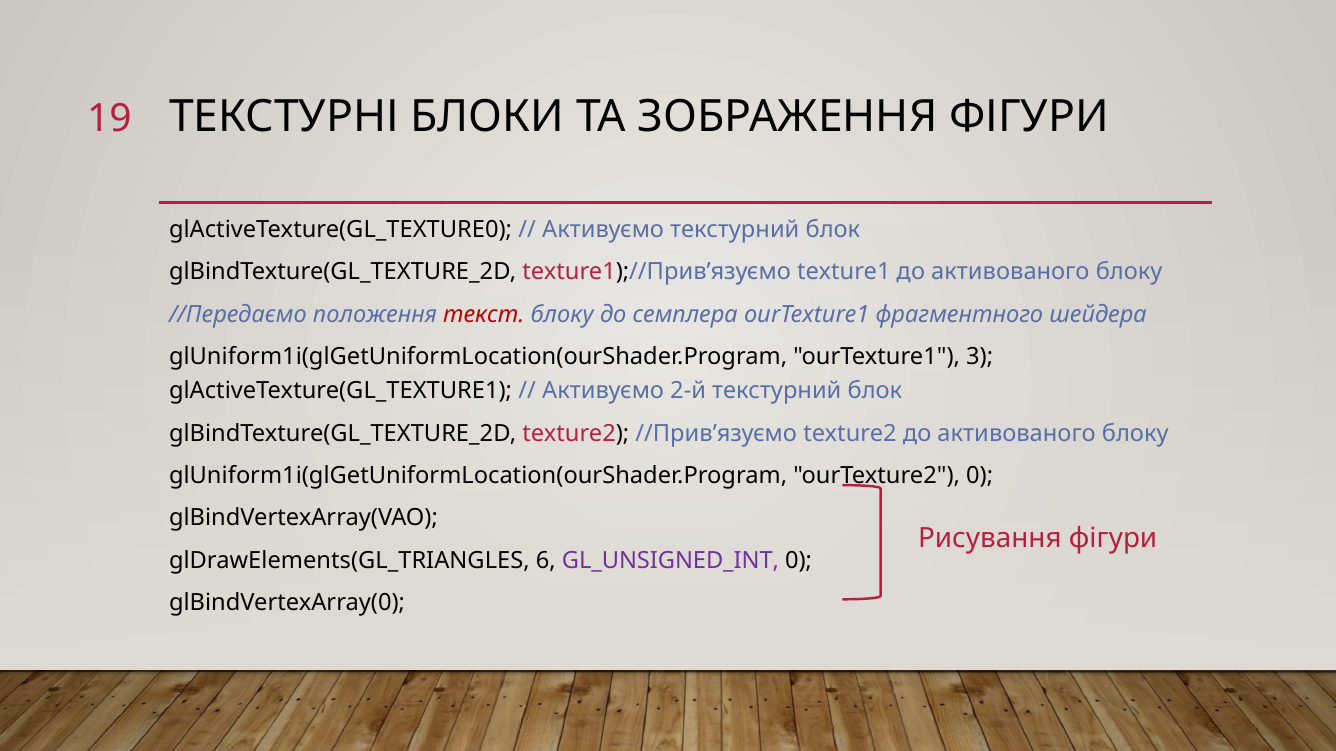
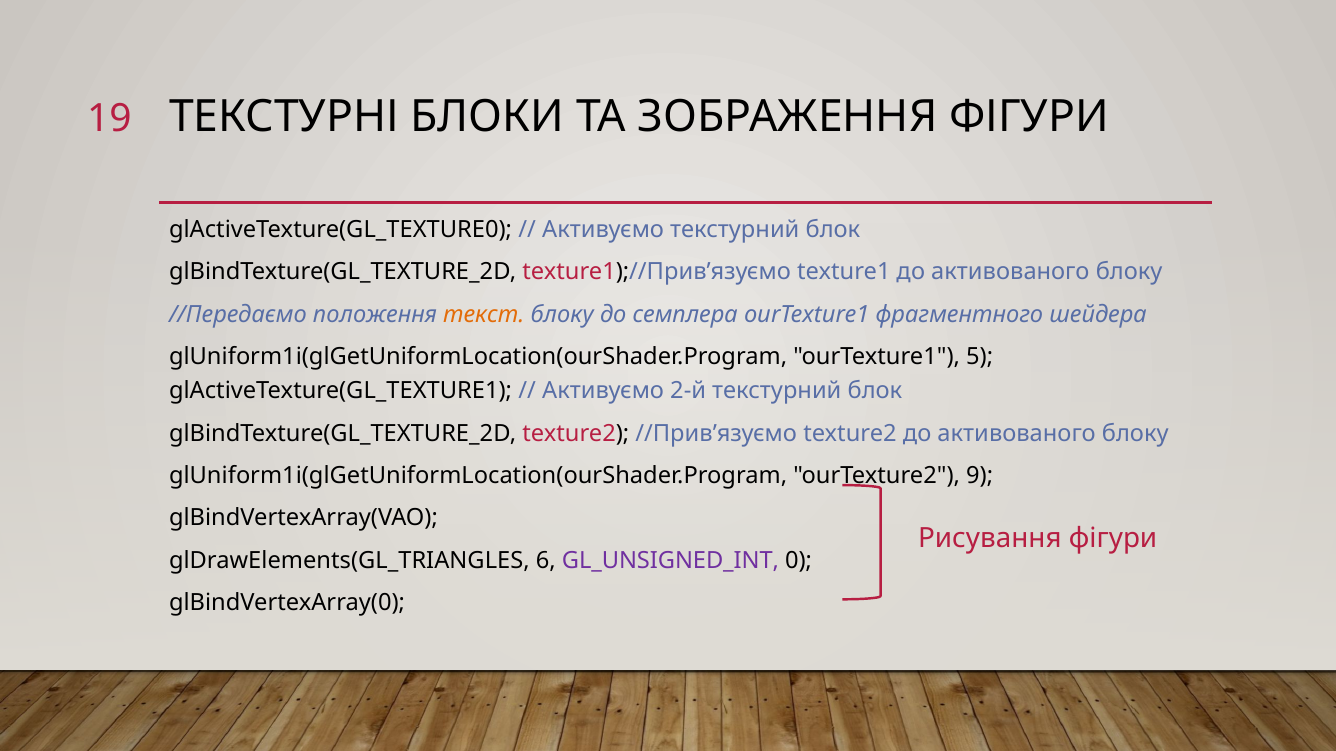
текст colour: red -> orange
3: 3 -> 5
ourTexture2 0: 0 -> 9
